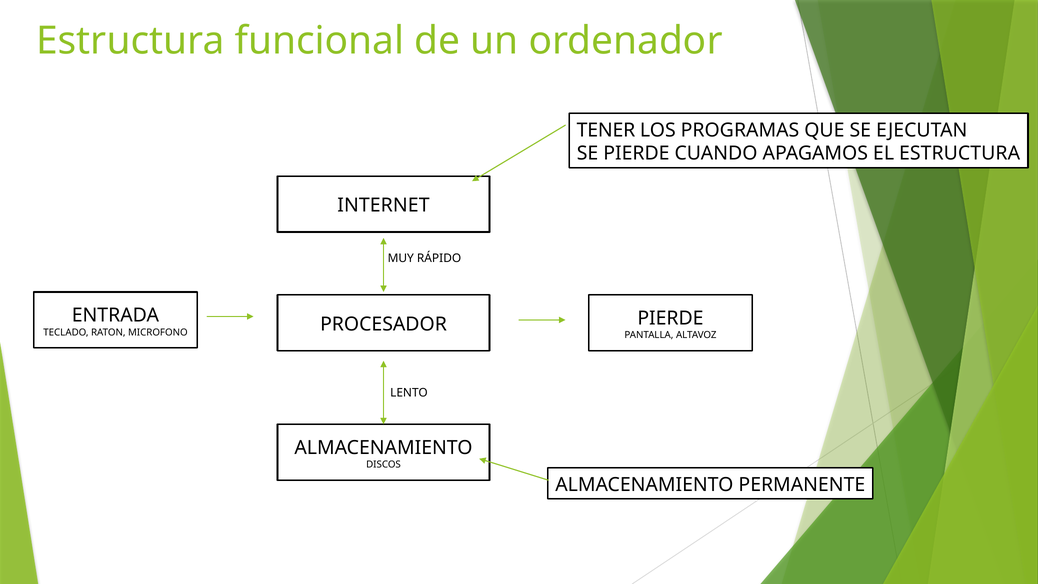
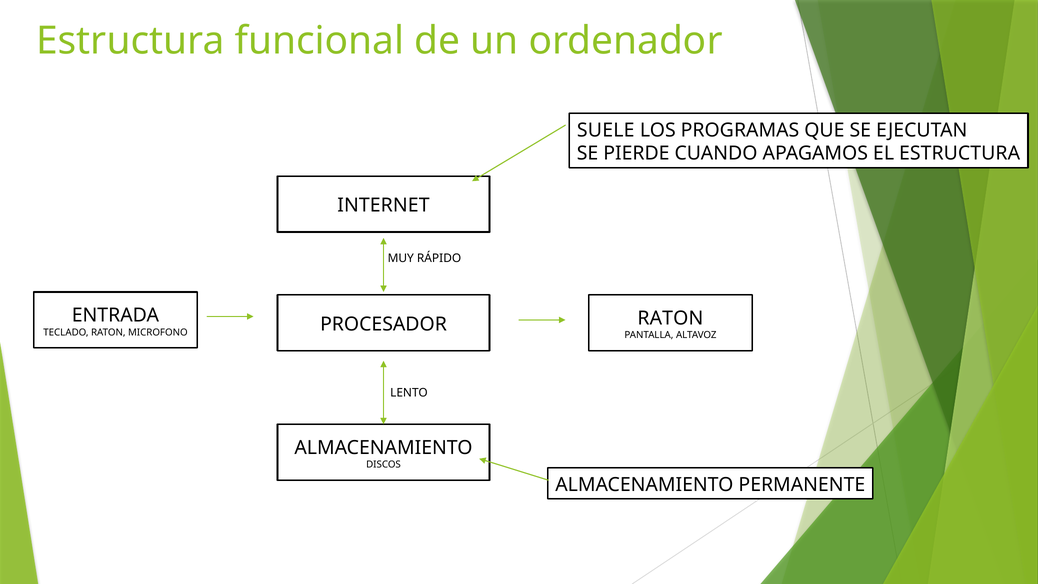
TENER: TENER -> SUELE
PIERDE at (670, 318): PIERDE -> RATON
